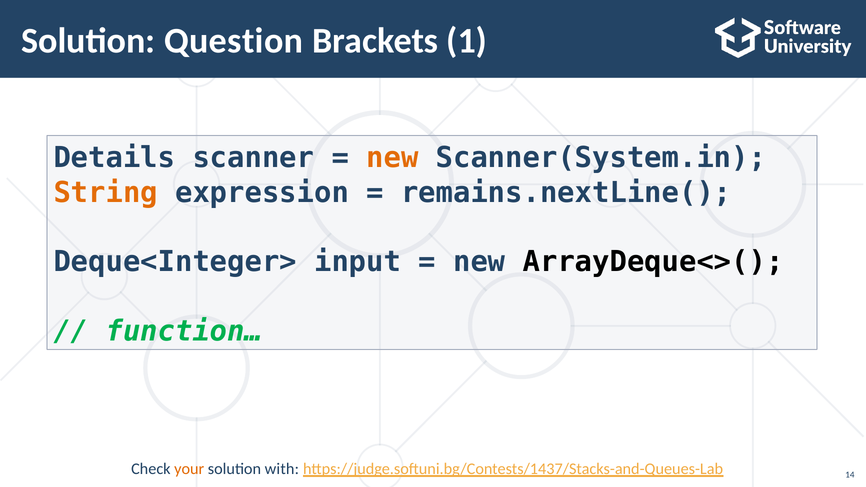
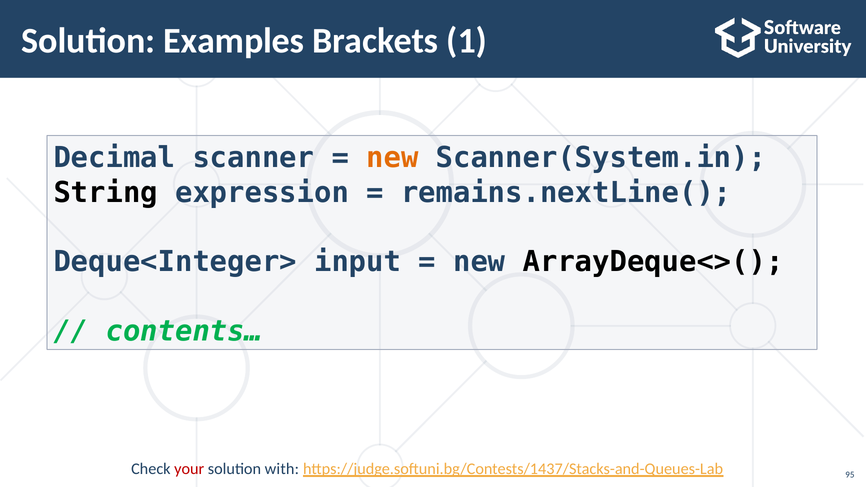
Question: Question -> Examples
Details: Details -> Decimal
String colour: orange -> black
function…: function… -> contents…
your colour: orange -> red
14: 14 -> 95
